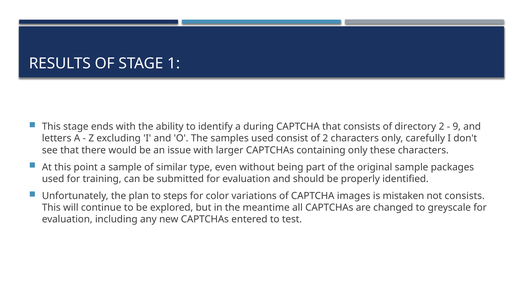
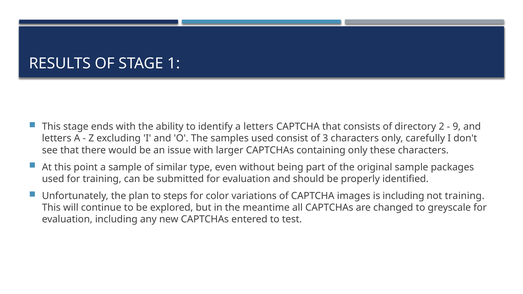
a during: during -> letters
of 2: 2 -> 3
is mistaken: mistaken -> including
not consists: consists -> training
